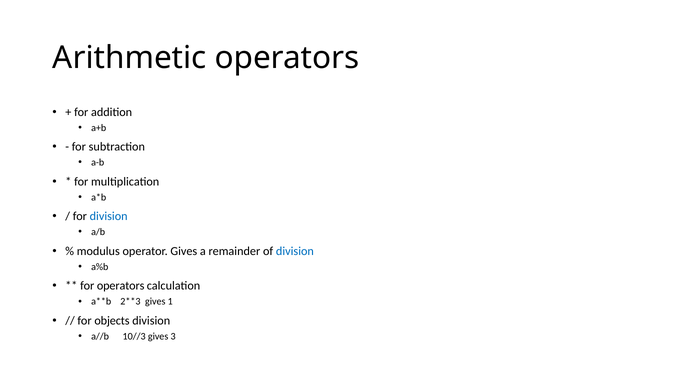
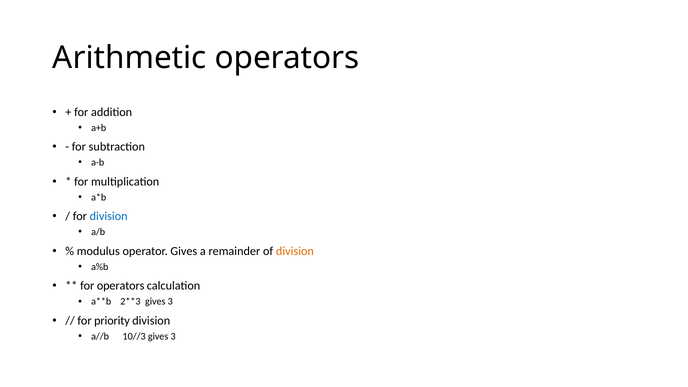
division at (295, 251) colour: blue -> orange
1 at (170, 301): 1 -> 3
objects: objects -> priority
